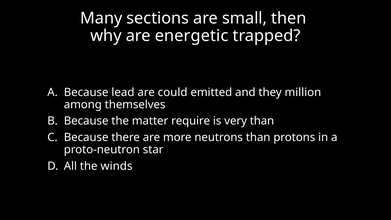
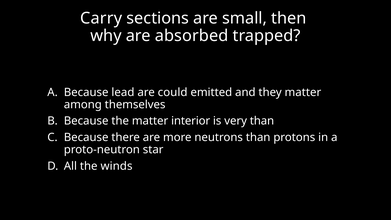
Many: Many -> Carry
energetic: energetic -> absorbed
they million: million -> matter
require: require -> interior
